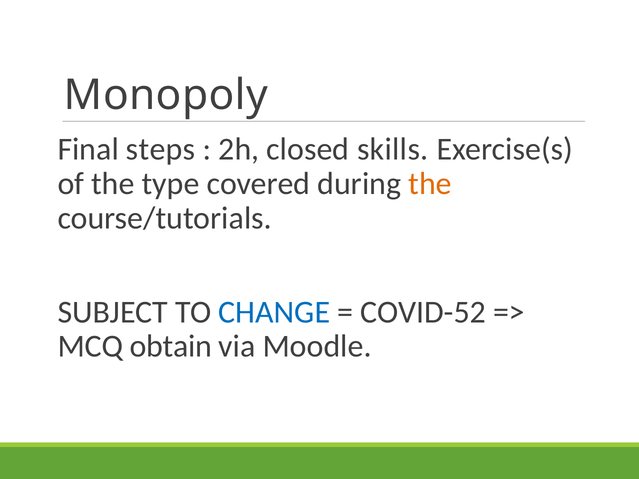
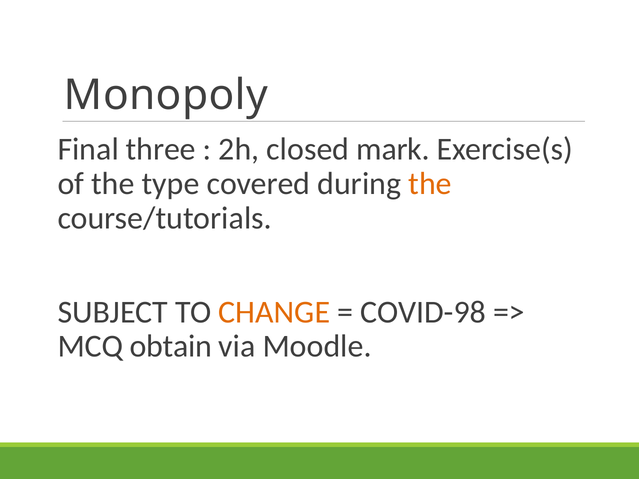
steps: steps -> three
skills: skills -> mark
CHANGE colour: blue -> orange
COVID-52: COVID-52 -> COVID-98
